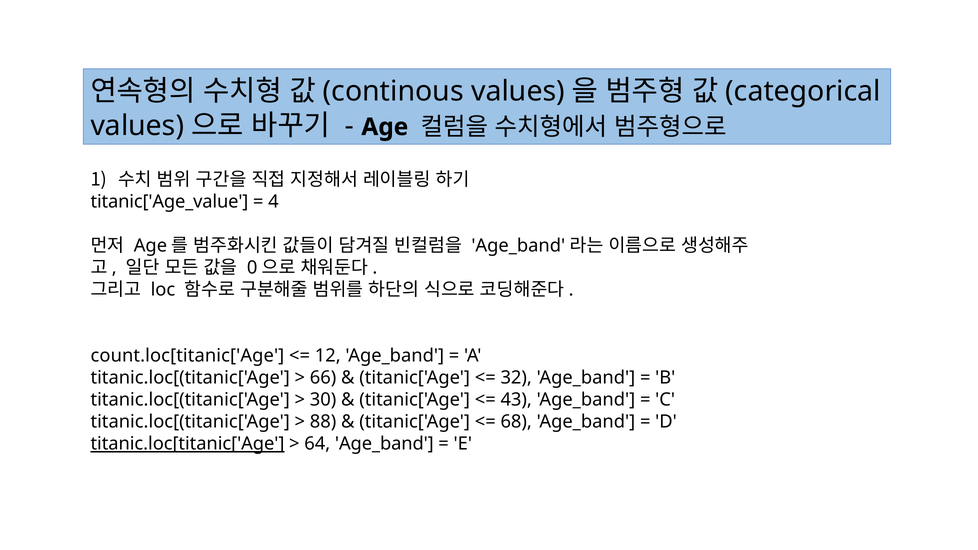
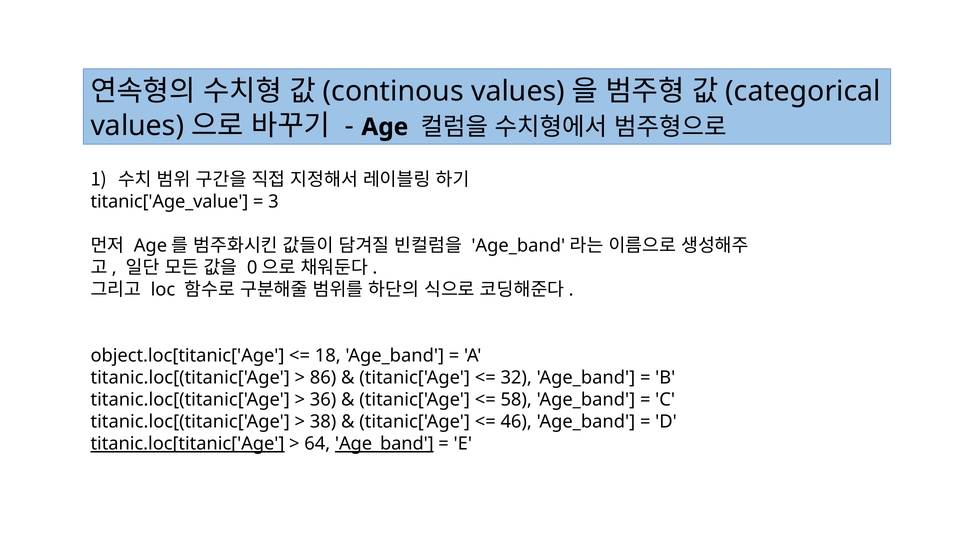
4: 4 -> 3
count.loc[titanic['Age: count.loc[titanic['Age -> object.loc[titanic['Age
12: 12 -> 18
66: 66 -> 86
30: 30 -> 36
43: 43 -> 58
88: 88 -> 38
68: 68 -> 46
Age_band at (384, 444) underline: none -> present
